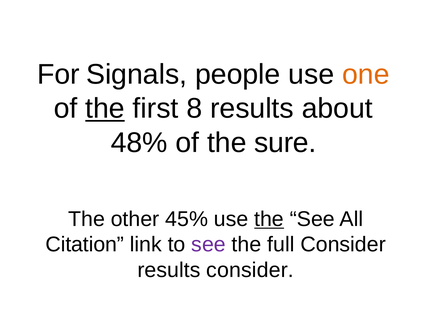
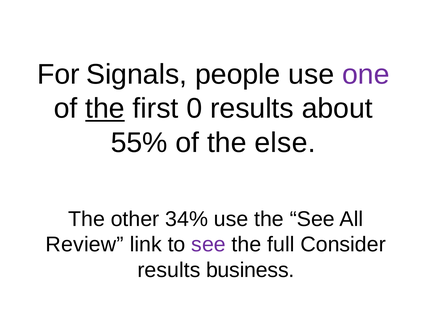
one colour: orange -> purple
8: 8 -> 0
48%: 48% -> 55%
sure: sure -> else
45%: 45% -> 34%
the at (269, 219) underline: present -> none
Citation: Citation -> Review
results consider: consider -> business
